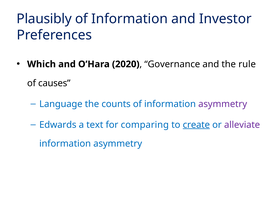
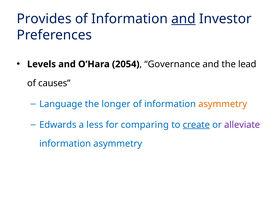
Plausibly: Plausibly -> Provides
and at (183, 19) underline: none -> present
Which: Which -> Levels
2020: 2020 -> 2054
rule: rule -> lead
counts: counts -> longer
asymmetry at (223, 104) colour: purple -> orange
text: text -> less
